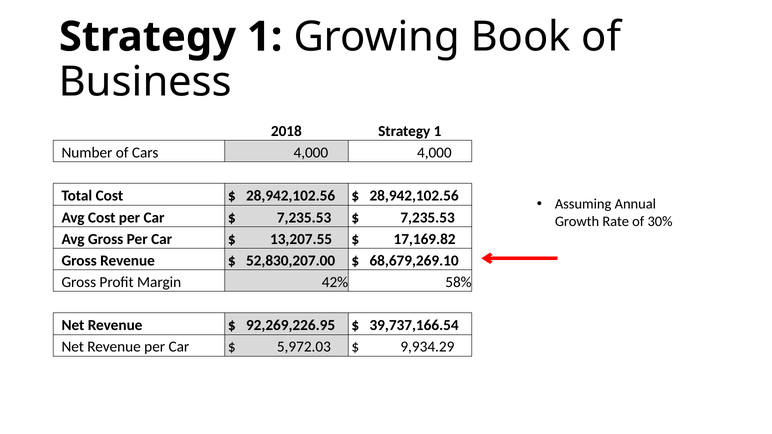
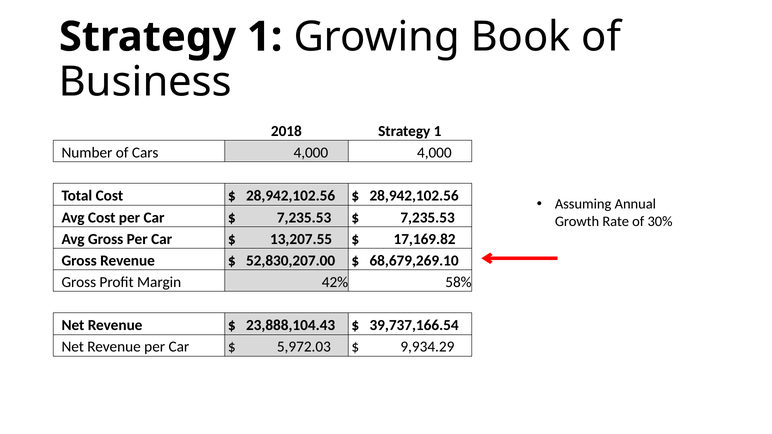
92,269,226.95: 92,269,226.95 -> 23,888,104.43
